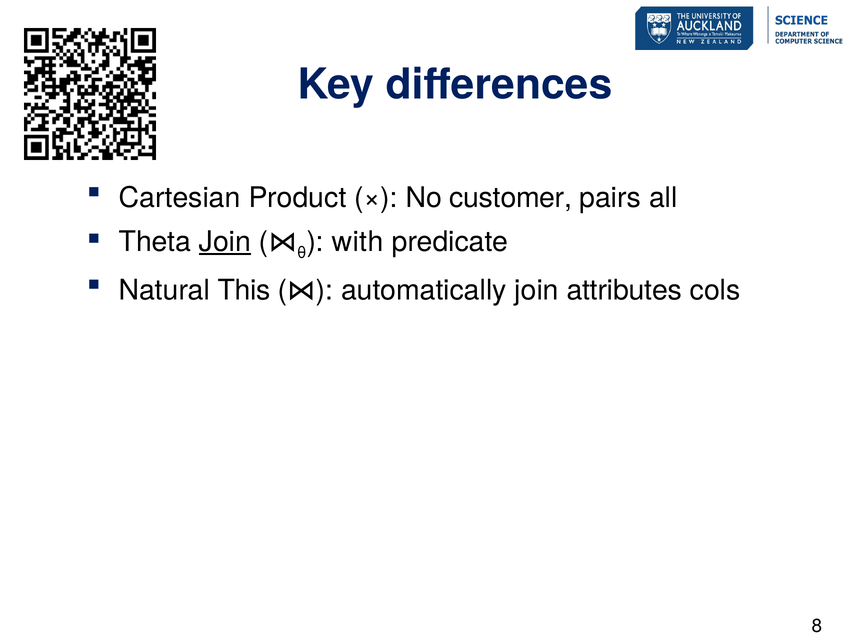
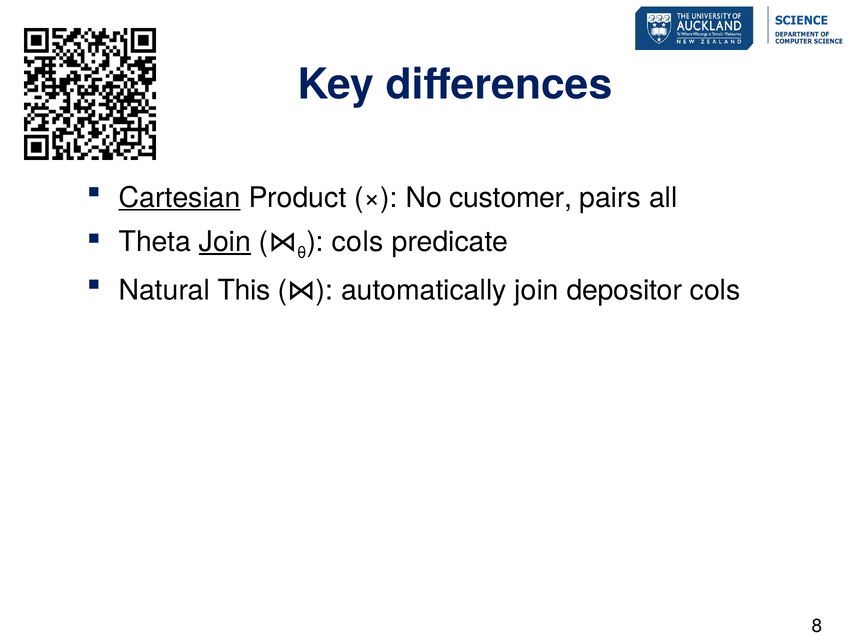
Cartesian underline: none -> present
with at (358, 242): with -> cols
attributes: attributes -> depositor
